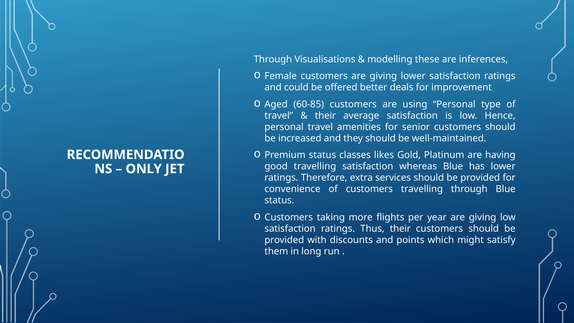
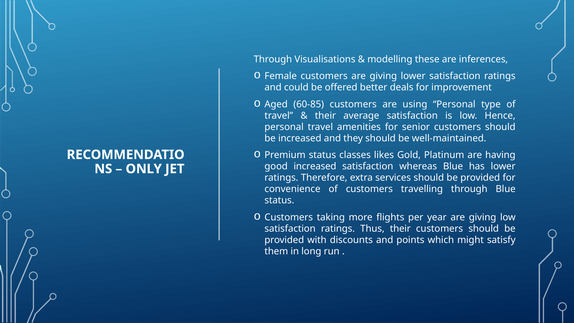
good travelling: travelling -> increased
